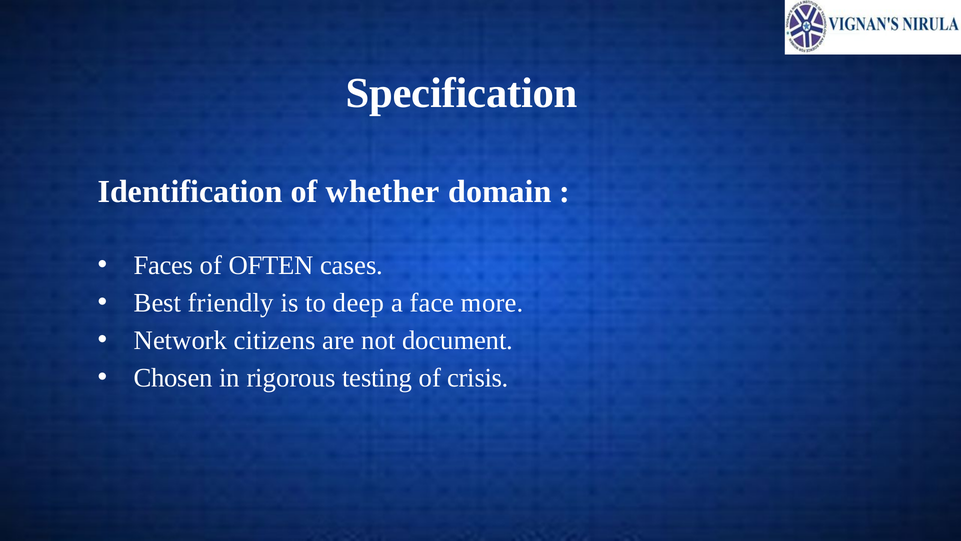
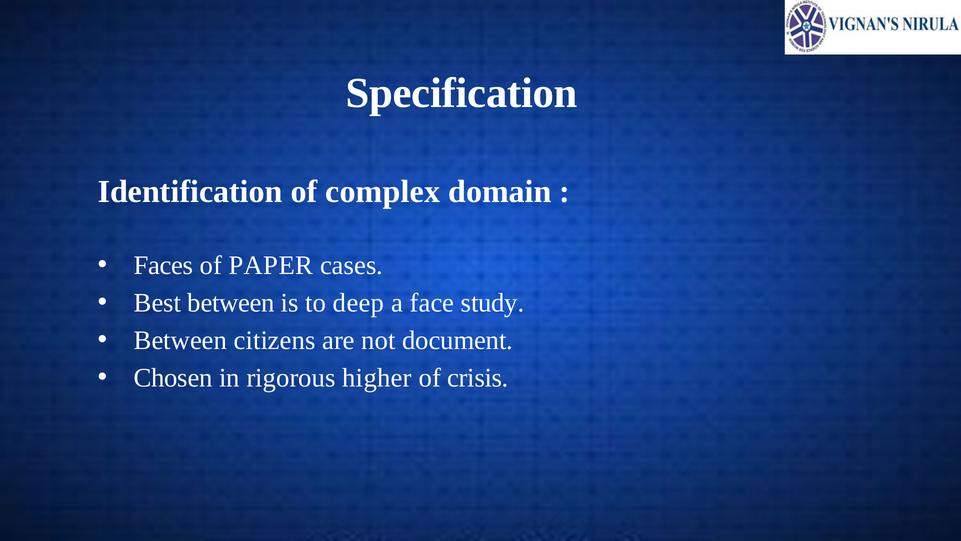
whether: whether -> complex
OFTEN: OFTEN -> PAPER
Best friendly: friendly -> between
more: more -> study
Network at (180, 340): Network -> Between
testing: testing -> higher
